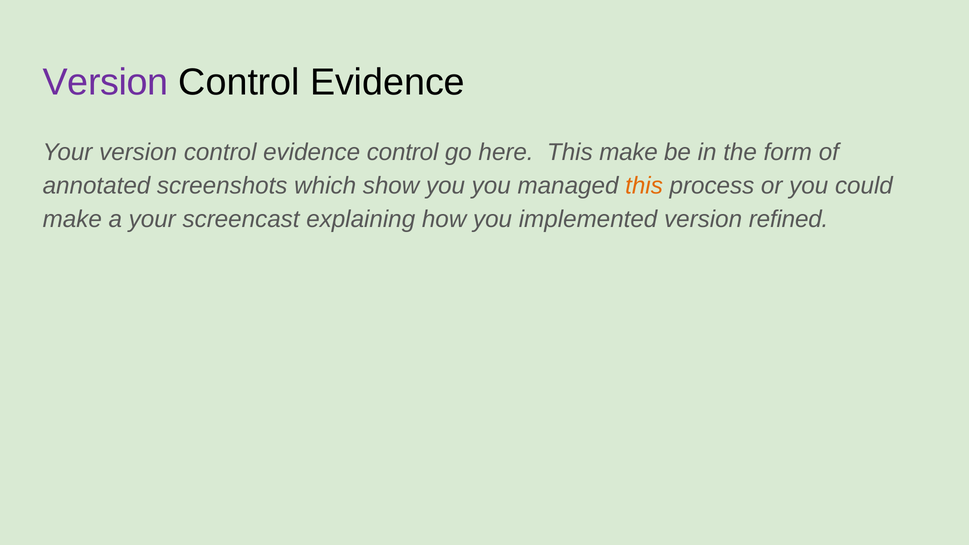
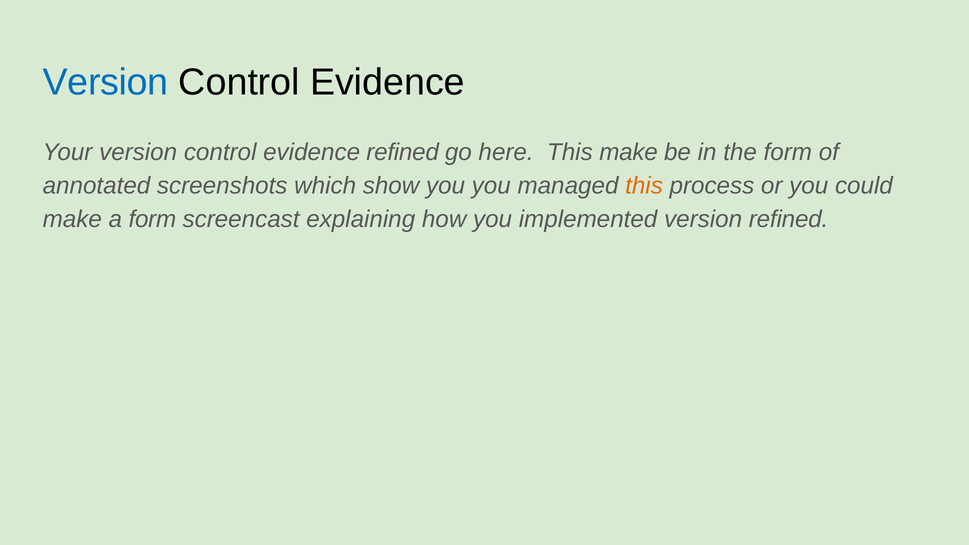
Version at (106, 82) colour: purple -> blue
evidence control: control -> refined
a your: your -> form
